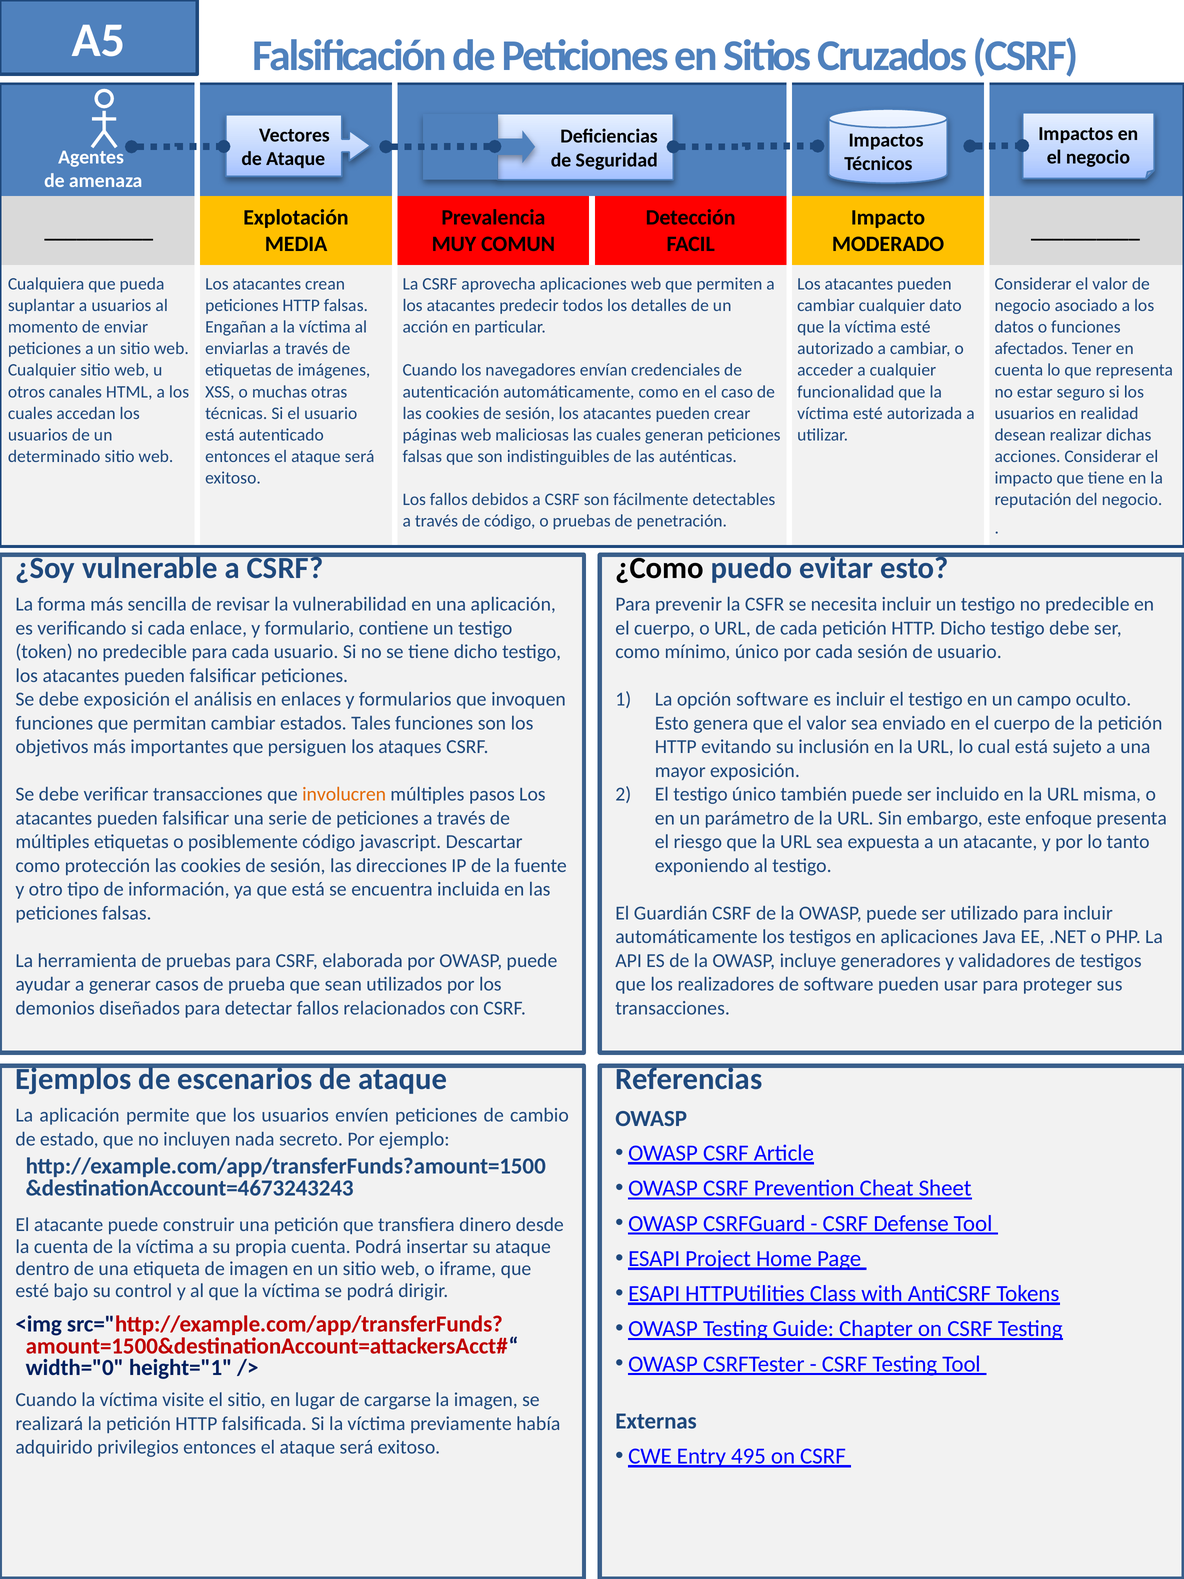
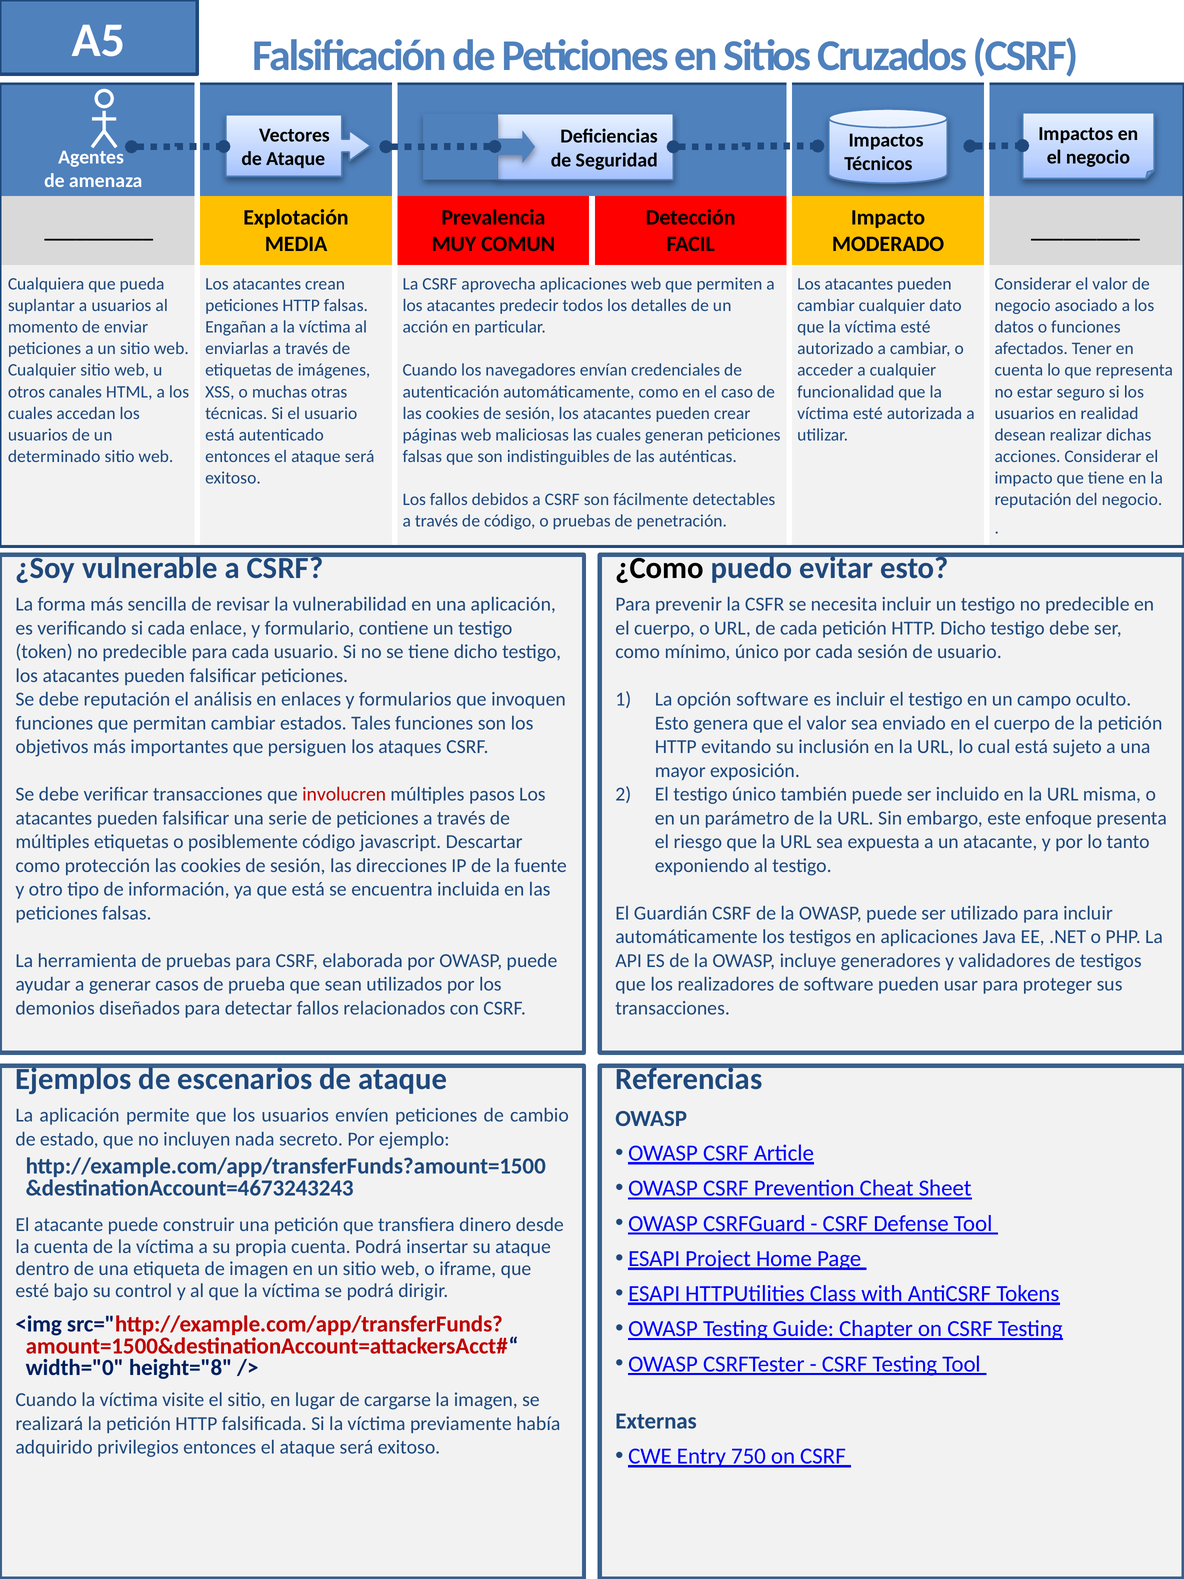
debe exposición: exposición -> reputación
involucren colour: orange -> red
height="1: height="1 -> height="8
495: 495 -> 750
